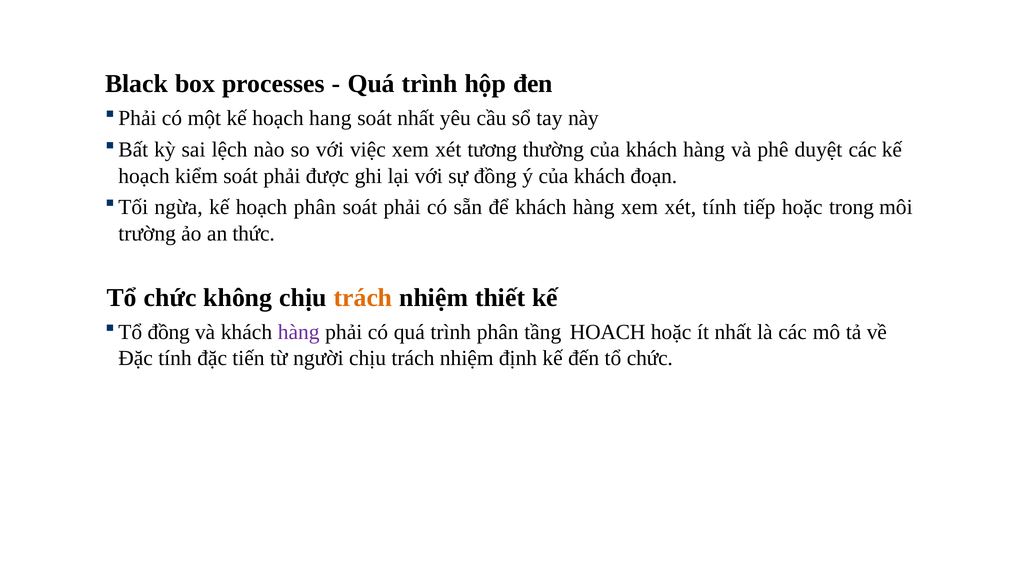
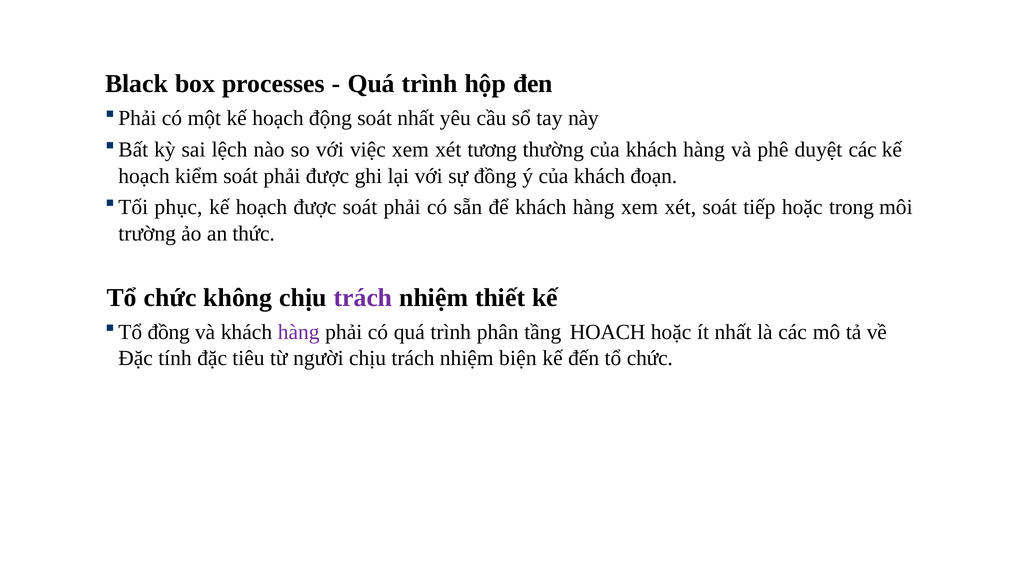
hang: hang -> động
ngừa: ngừa -> phục
hoạch phân: phân -> được
xét tính: tính -> soát
trách at (363, 298) colour: orange -> purple
tiến: tiến -> tiêu
định: định -> biện
